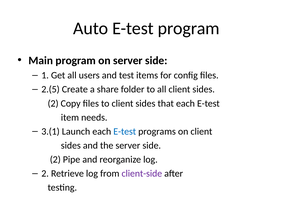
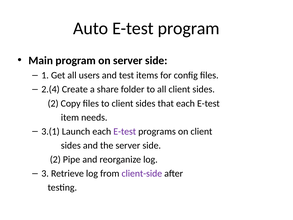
2.(5: 2.(5 -> 2.(4
E-test at (125, 131) colour: blue -> purple
2 at (45, 173): 2 -> 3
